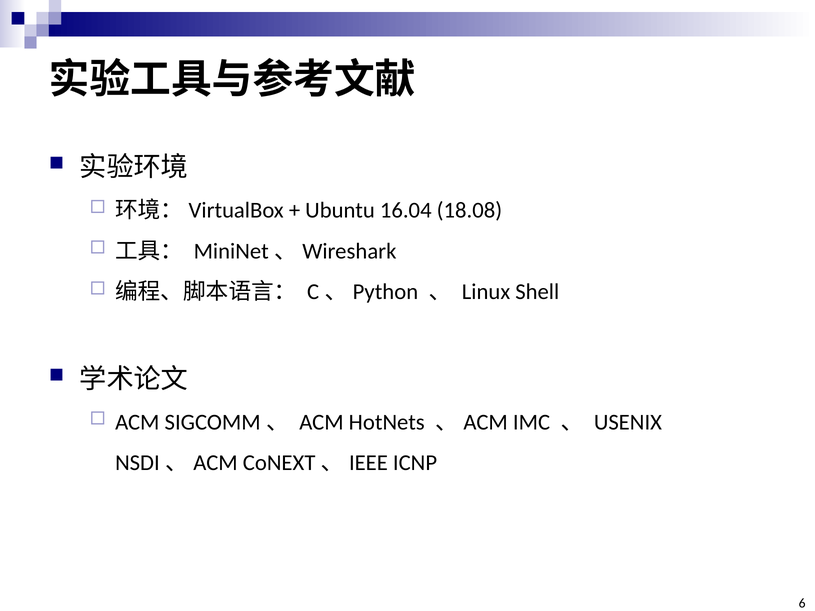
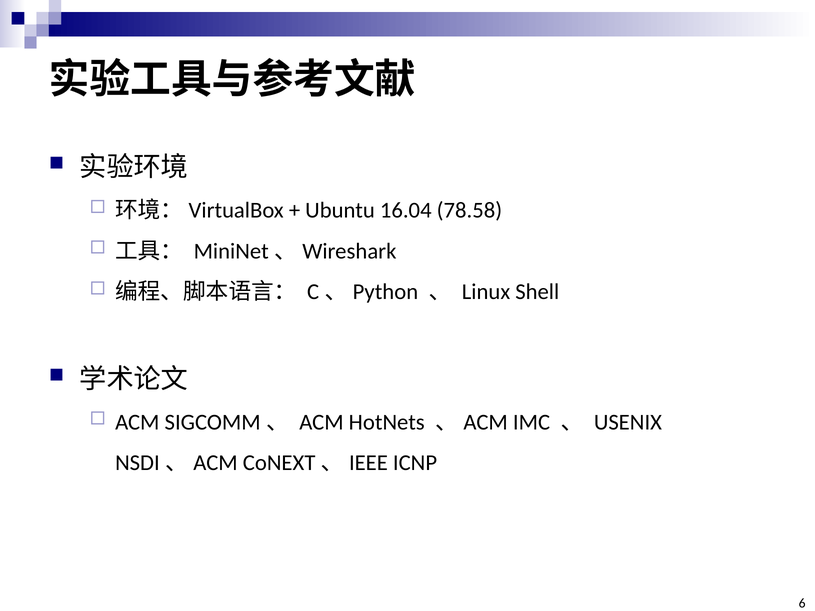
18.08: 18.08 -> 78.58
